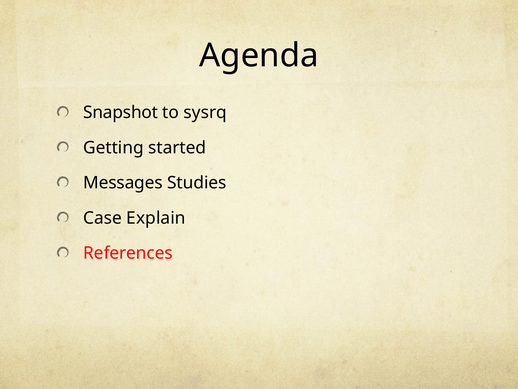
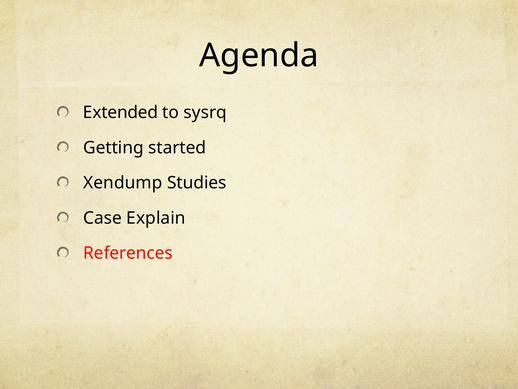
Snapshot: Snapshot -> Extended
Messages: Messages -> Xendump
